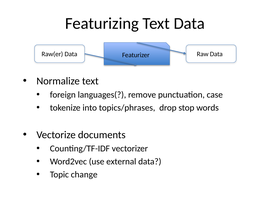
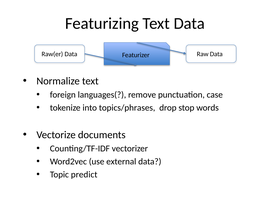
change: change -> predict
